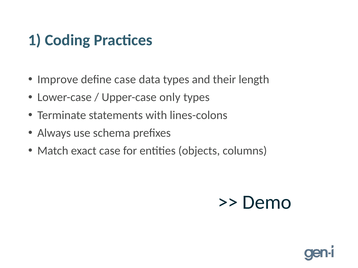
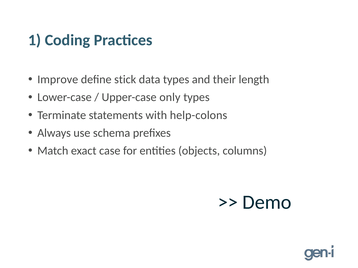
define case: case -> stick
lines-colons: lines-colons -> help-colons
